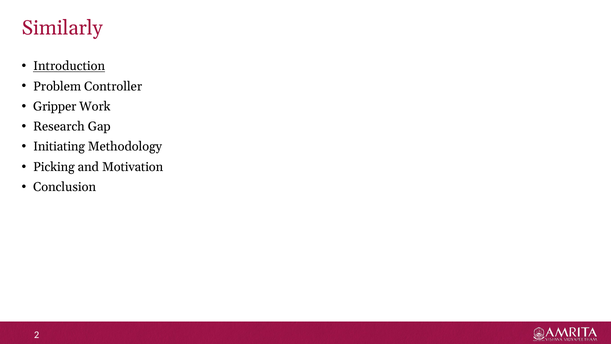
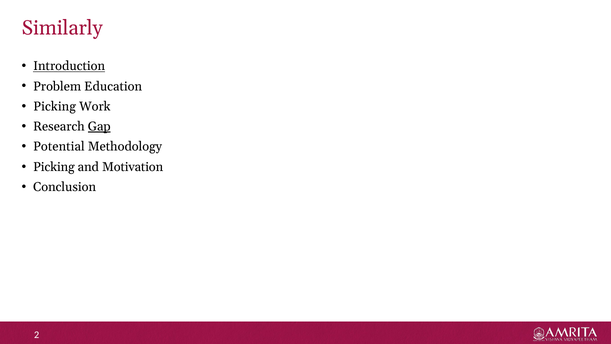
Controller: Controller -> Education
Gripper at (55, 106): Gripper -> Picking
Gap underline: none -> present
Initiating: Initiating -> Potential
